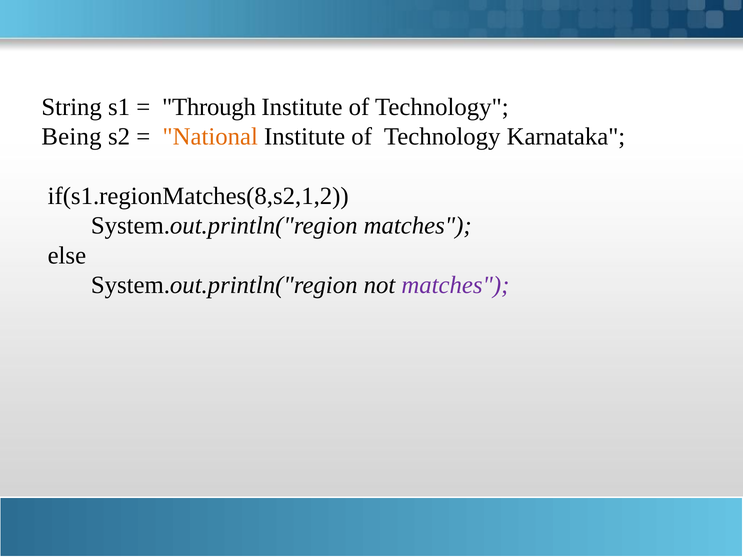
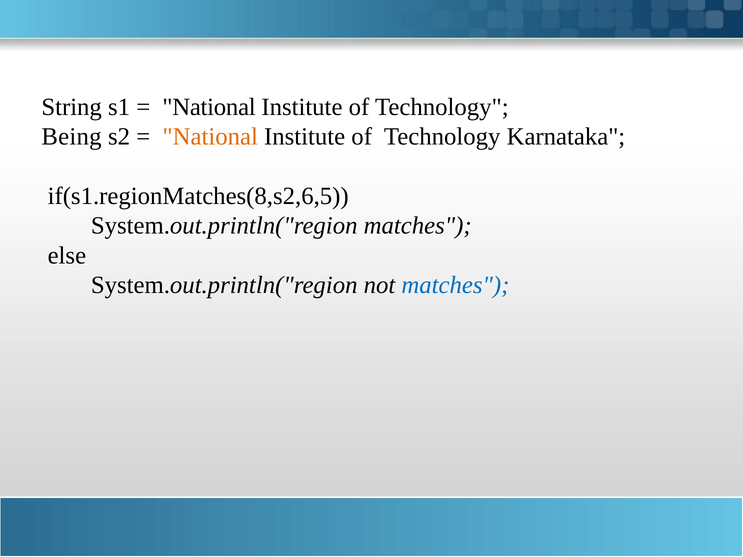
Through at (209, 107): Through -> National
if(s1.regionMatches(8,s2,1,2: if(s1.regionMatches(8,s2,1,2 -> if(s1.regionMatches(8,s2,6,5
matches at (455, 285) colour: purple -> blue
